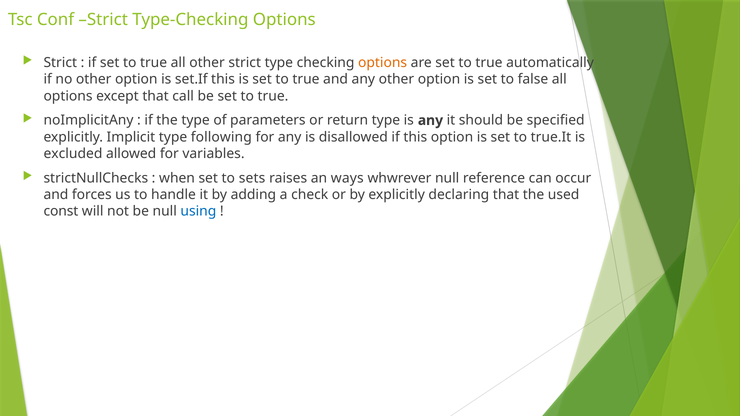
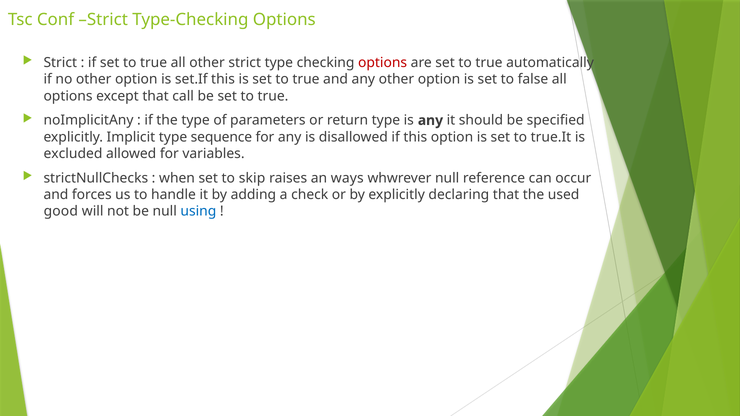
options at (383, 63) colour: orange -> red
following: following -> sequence
sets: sets -> skip
const: const -> good
